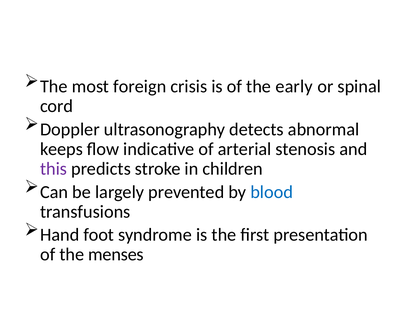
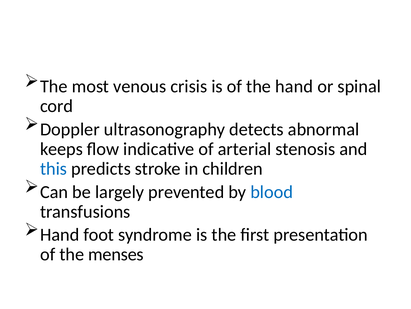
foreign: foreign -> venous
the early: early -> hand
this colour: purple -> blue
